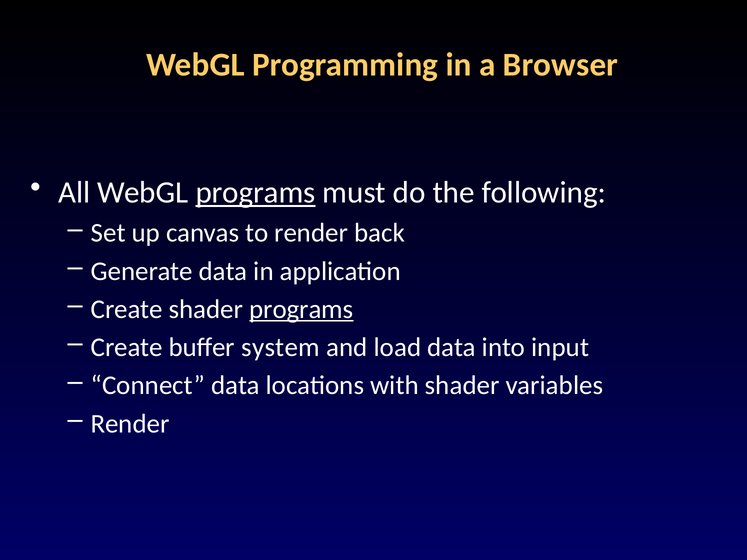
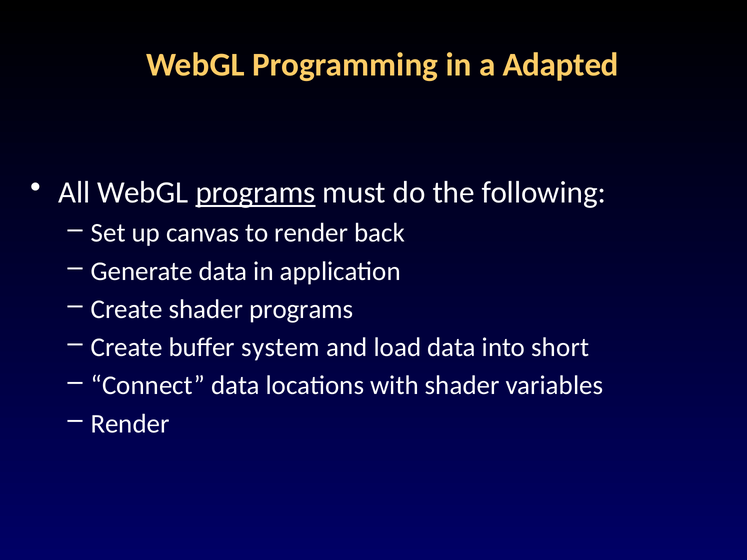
Browser: Browser -> Adapted
programs at (301, 309) underline: present -> none
input: input -> short
